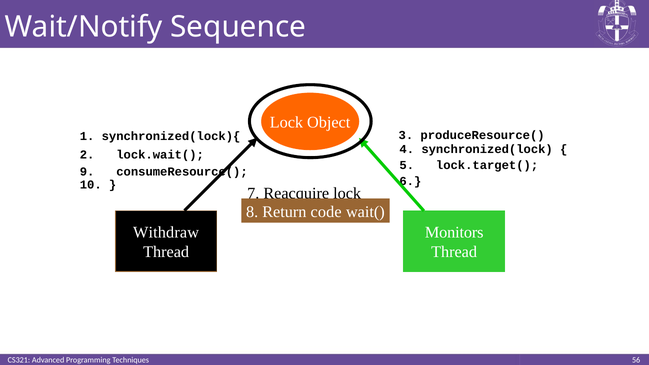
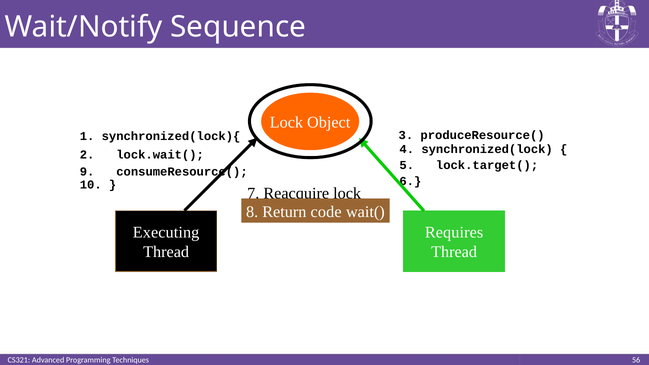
Withdraw: Withdraw -> Executing
Monitors: Monitors -> Requires
